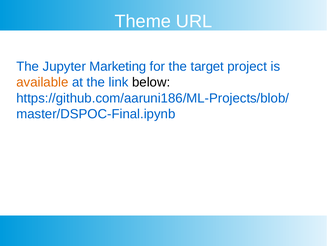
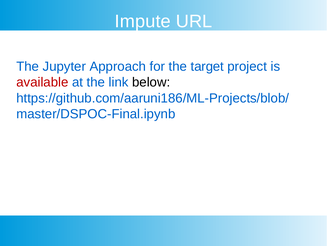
Theme: Theme -> Impute
Marketing: Marketing -> Approach
available colour: orange -> red
